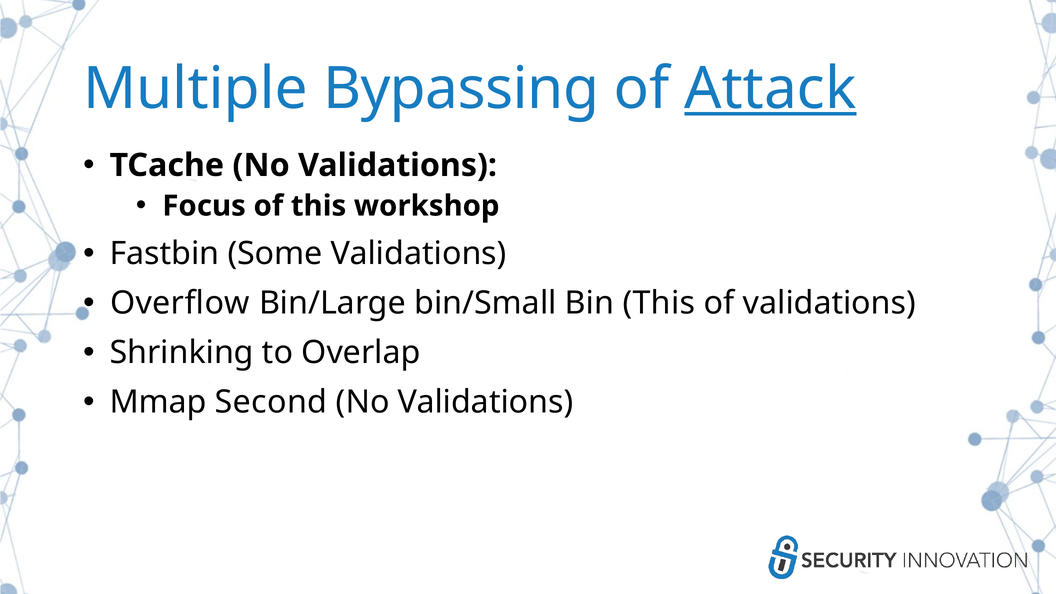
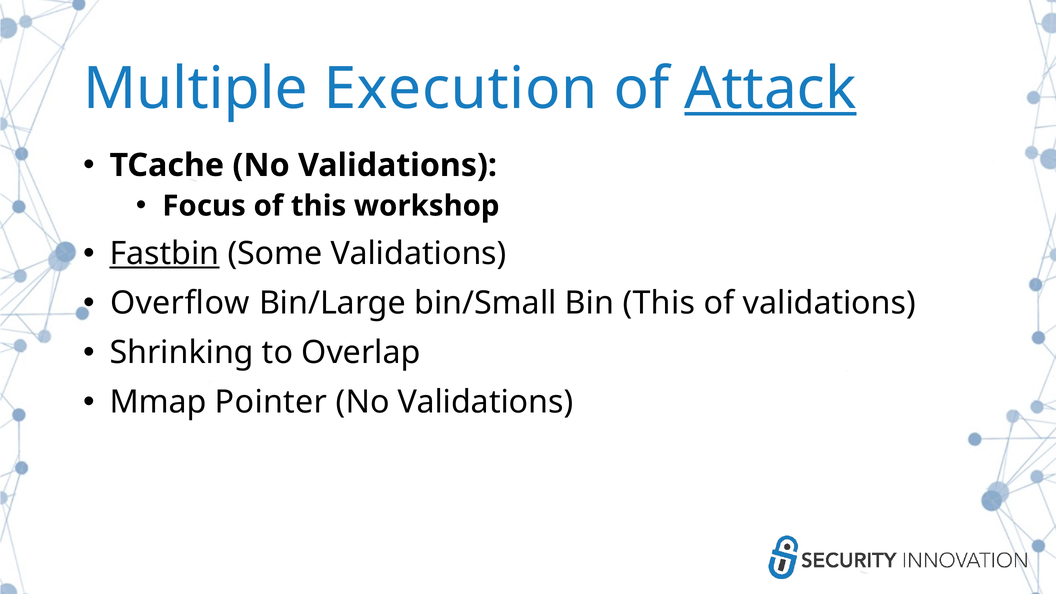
Bypassing: Bypassing -> Execution
Fastbin underline: none -> present
Second: Second -> Pointer
